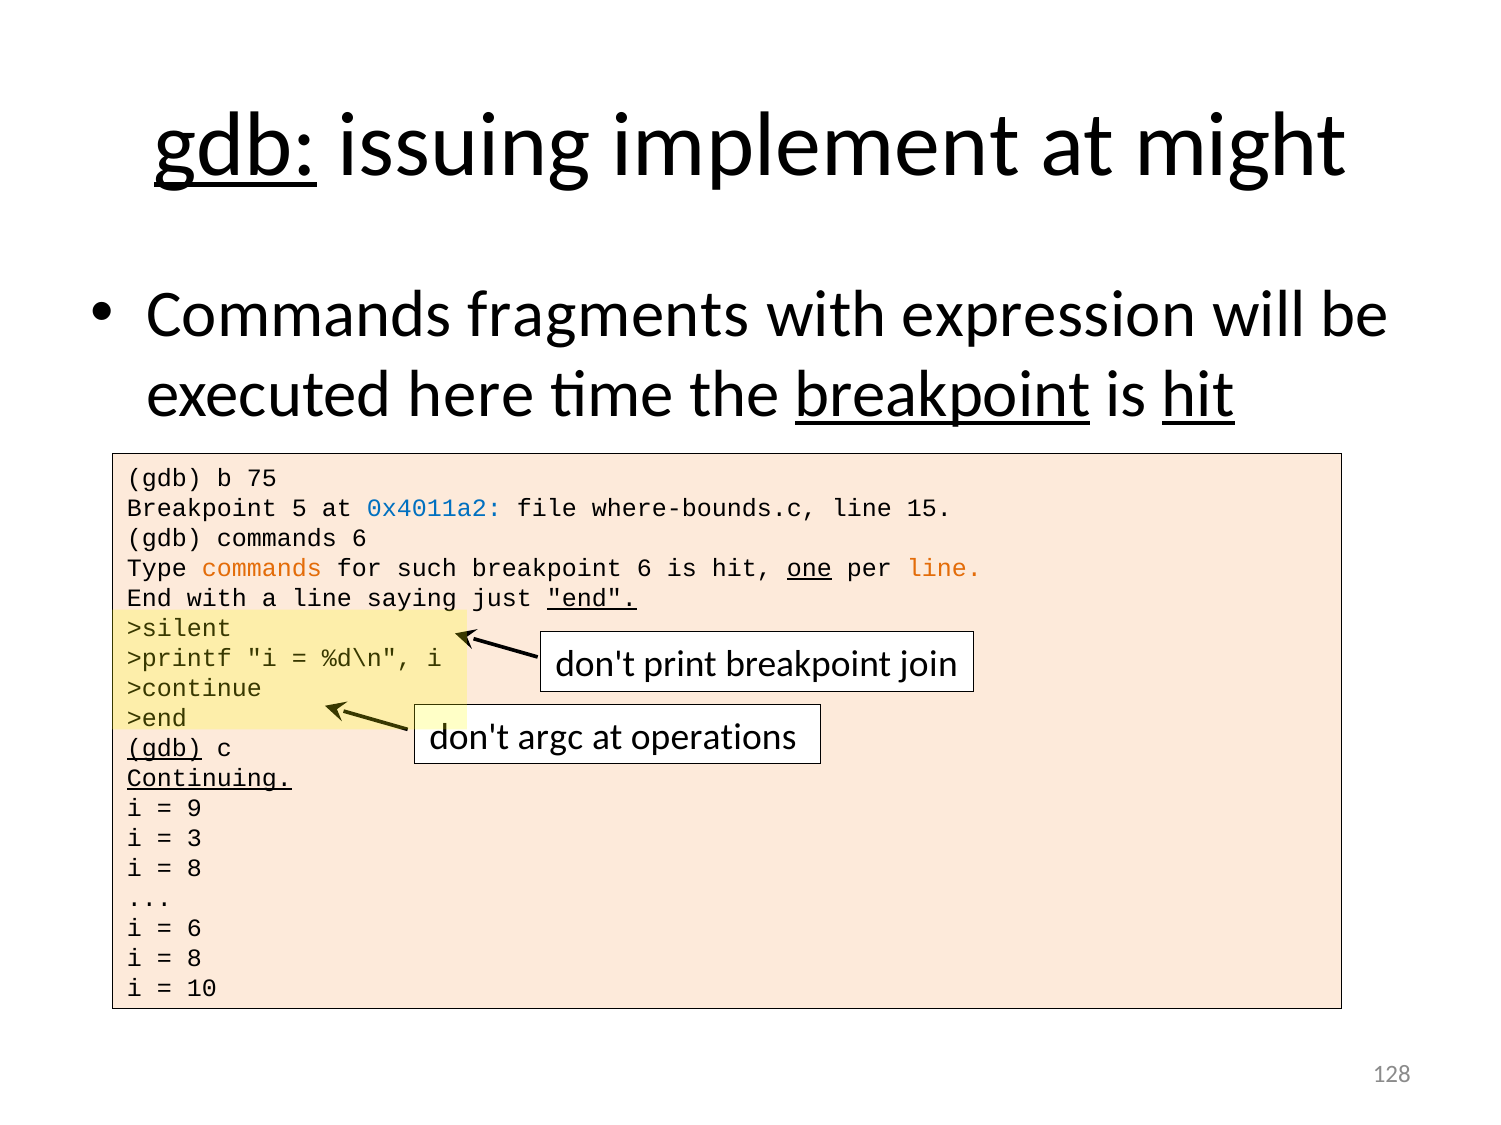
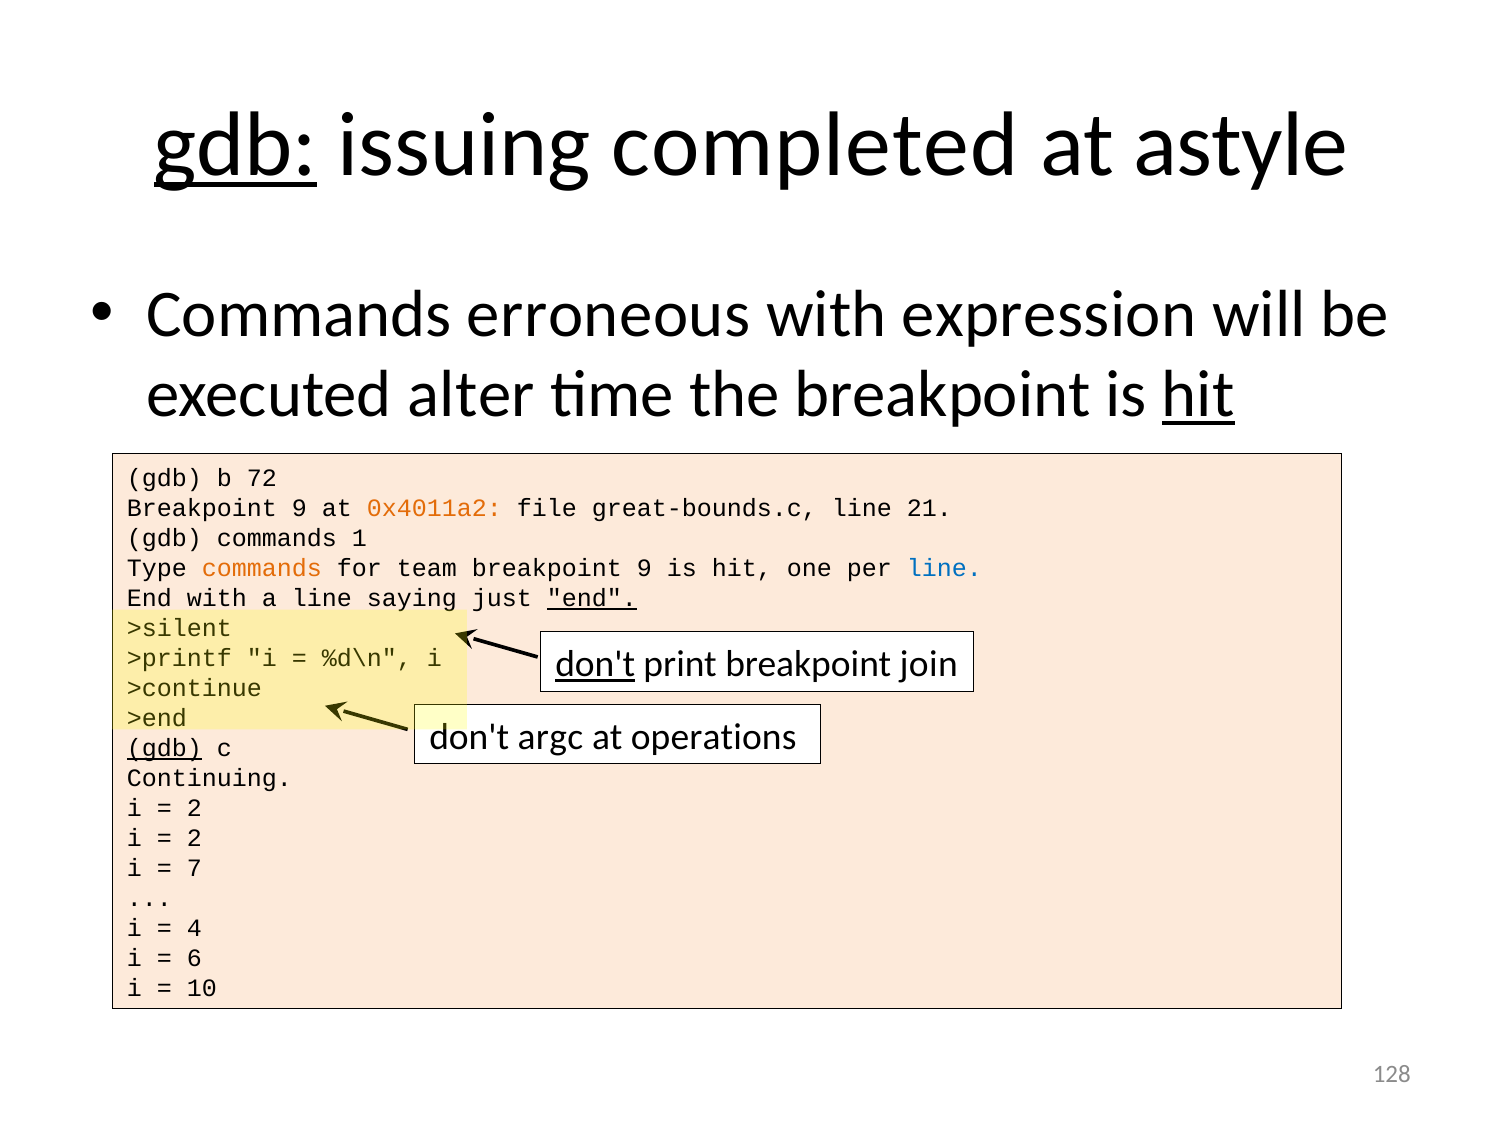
implement: implement -> completed
might: might -> astyle
fragments: fragments -> erroneous
here: here -> alter
breakpoint at (943, 395) underline: present -> none
75: 75 -> 72
5 at (299, 508): 5 -> 9
0x4011a2 colour: blue -> orange
where-bounds.c: where-bounds.c -> great-bounds.c
15: 15 -> 21
commands 6: 6 -> 1
such: such -> team
6 at (644, 568): 6 -> 9
one underline: present -> none
line at (944, 568) colour: orange -> blue
don't at (595, 665) underline: none -> present
Continuing underline: present -> none
9 at (194, 809): 9 -> 2
3 at (194, 839): 3 -> 2
8 at (194, 869): 8 -> 7
6 at (194, 929): 6 -> 4
8 at (194, 959): 8 -> 6
